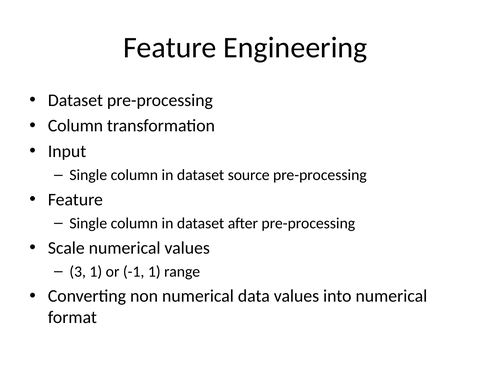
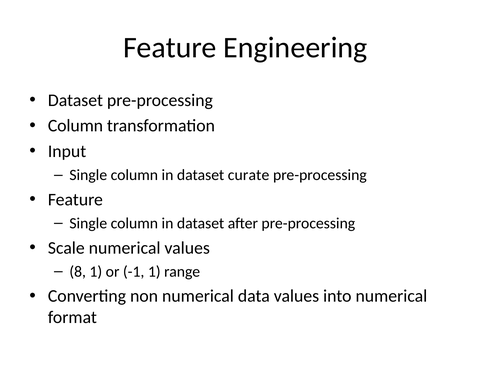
source: source -> curate
3: 3 -> 8
